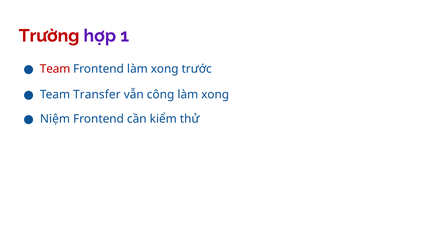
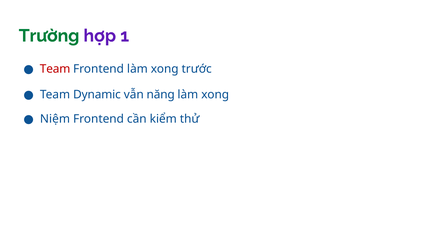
Trường colour: red -> green
Transfer: Transfer -> Dynamic
công: công -> năng
